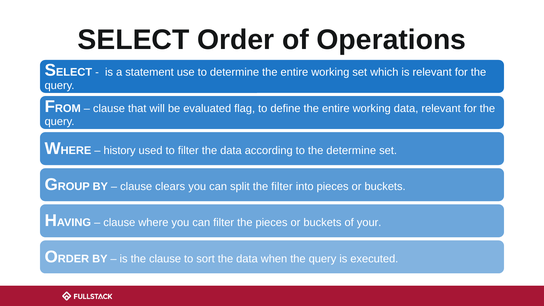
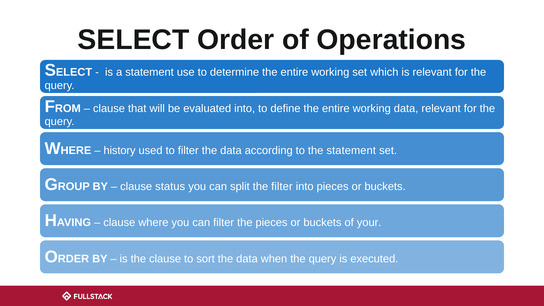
evaluated flag: flag -> into
the determine: determine -> statement
clears: clears -> status
